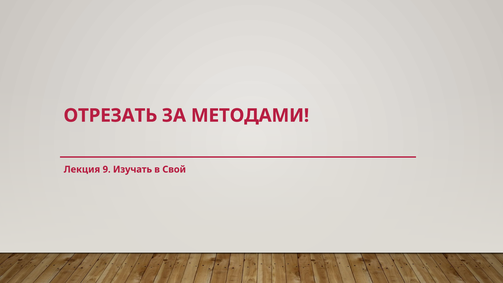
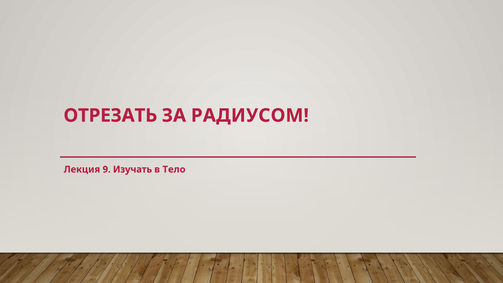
МЕТОДАМИ: МЕТОДАМИ -> РАДИУСОМ
Свой: Свой -> Тело
